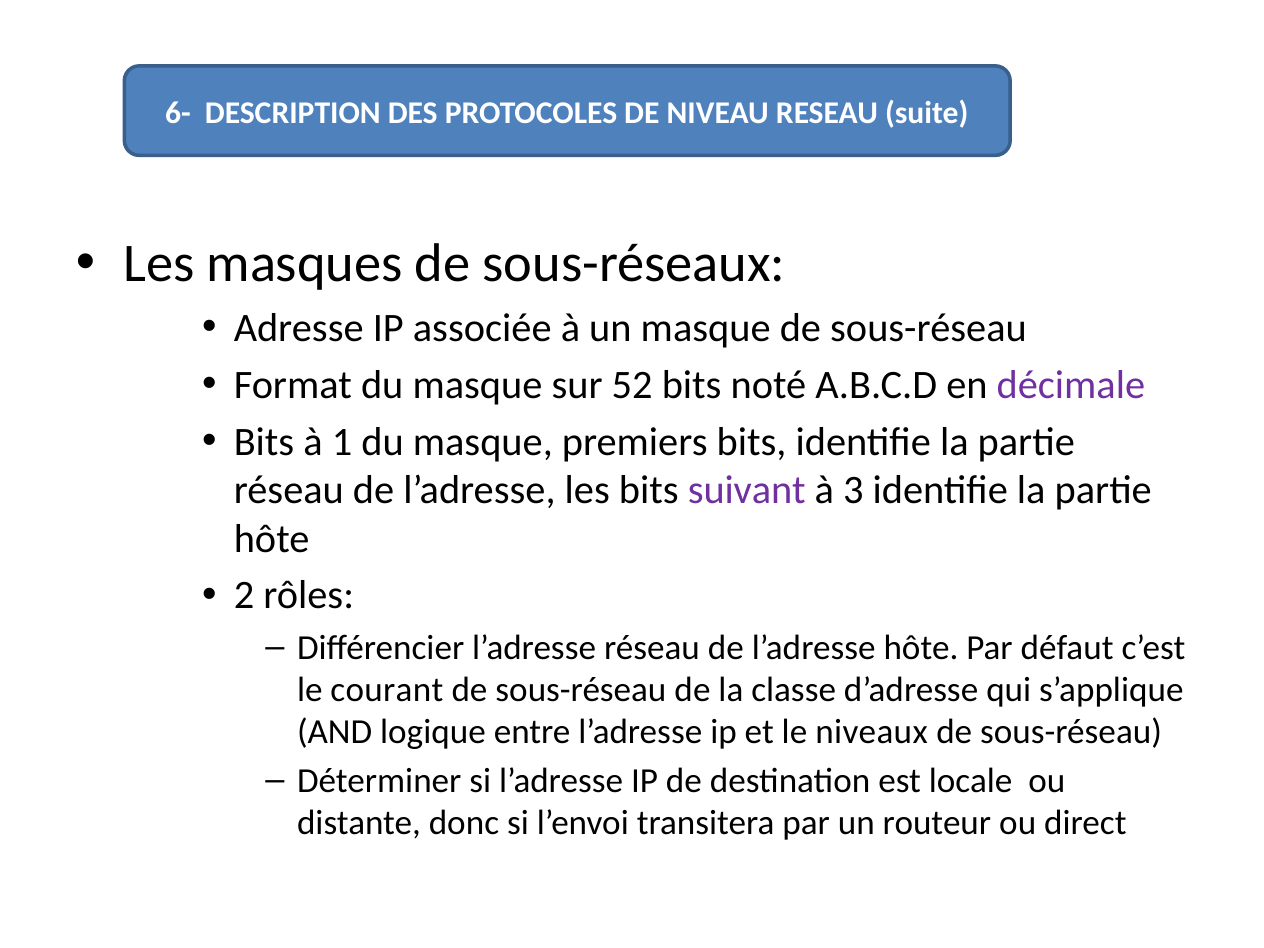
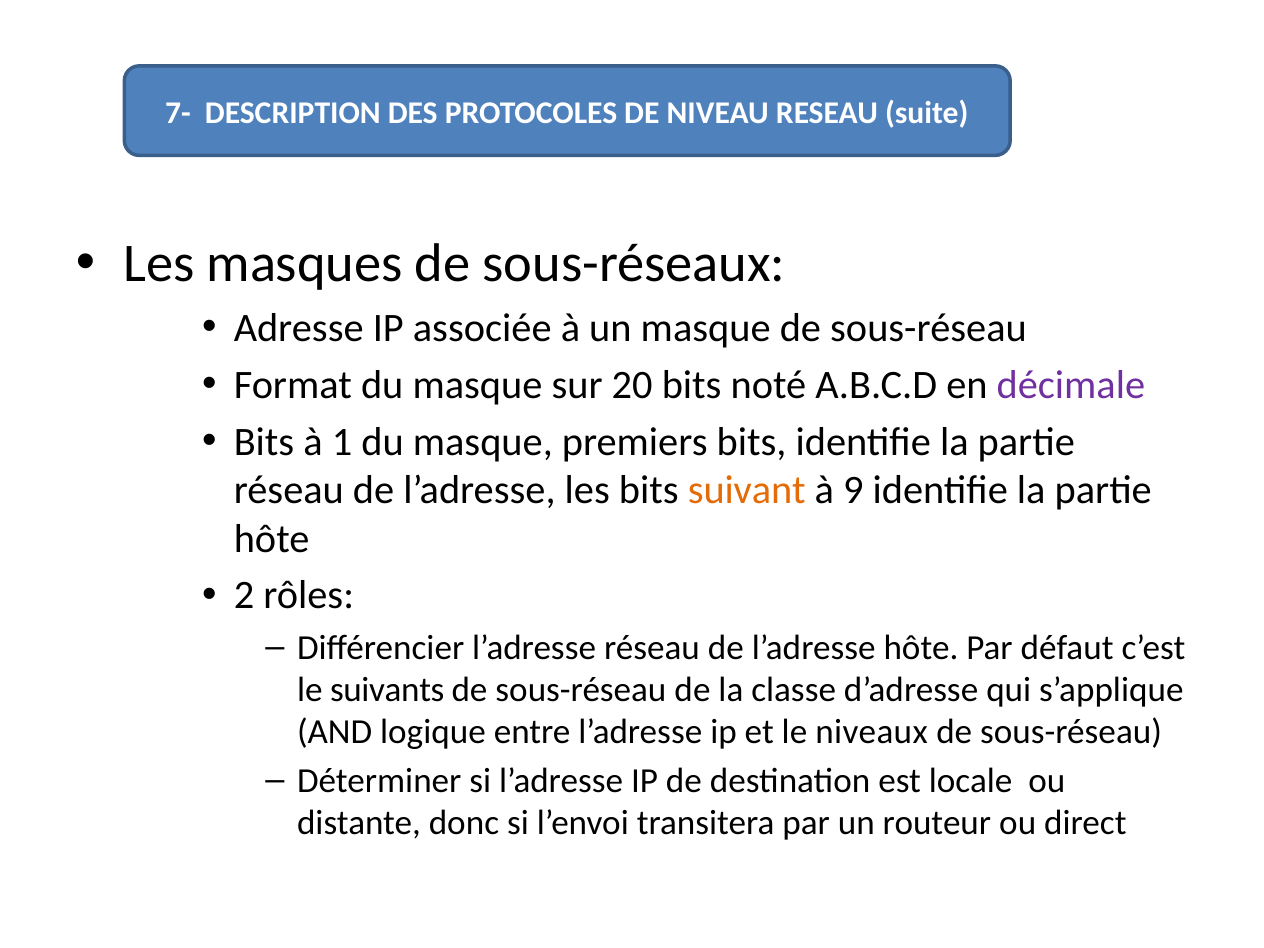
6-: 6- -> 7-
52: 52 -> 20
suivant colour: purple -> orange
3: 3 -> 9
courant: courant -> suivants
